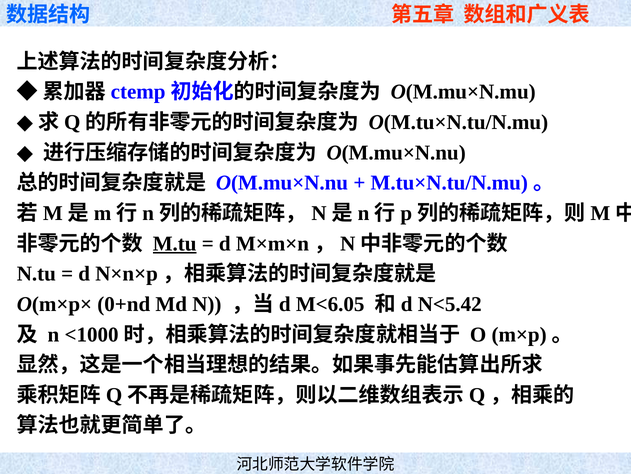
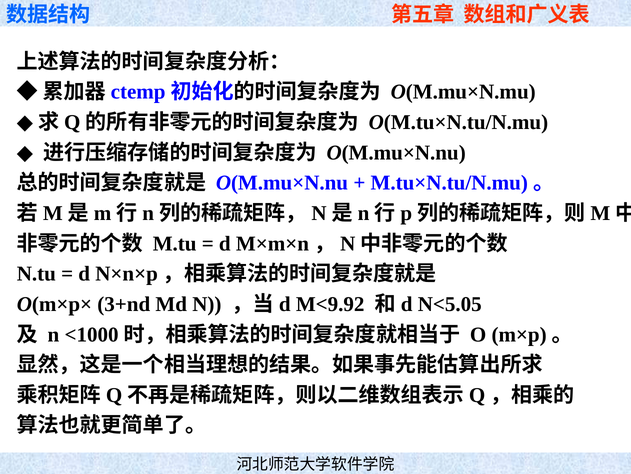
M.tu underline: present -> none
0+nd: 0+nd -> 3+nd
M<6.05: M<6.05 -> M<9.92
N<5.42: N<5.42 -> N<5.05
